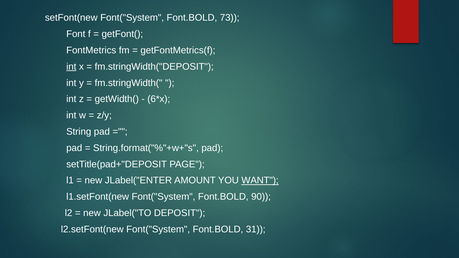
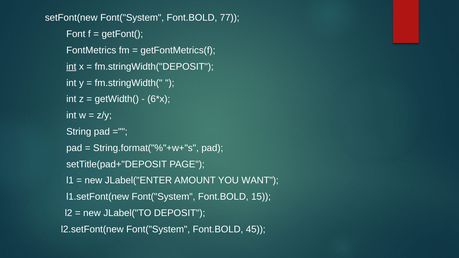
73: 73 -> 77
WANT underline: present -> none
90: 90 -> 15
31: 31 -> 45
